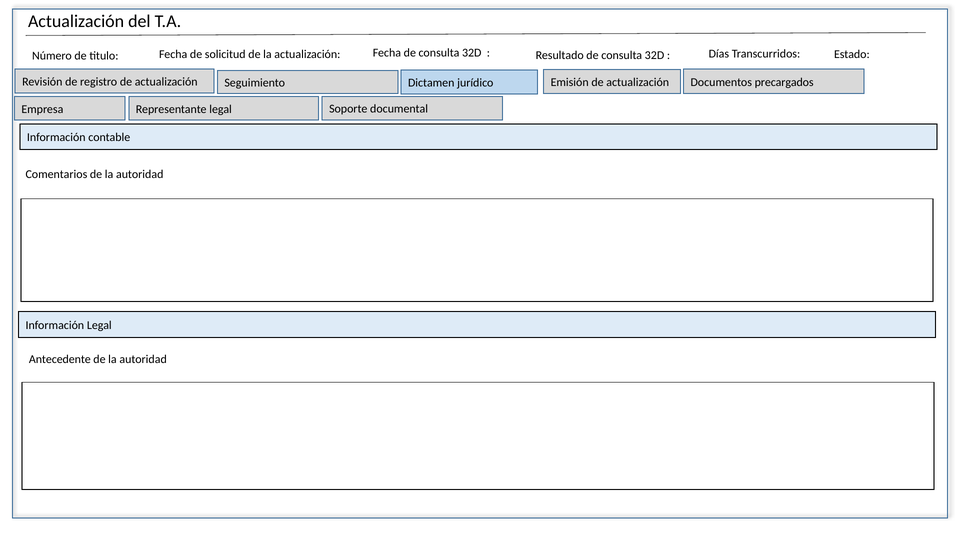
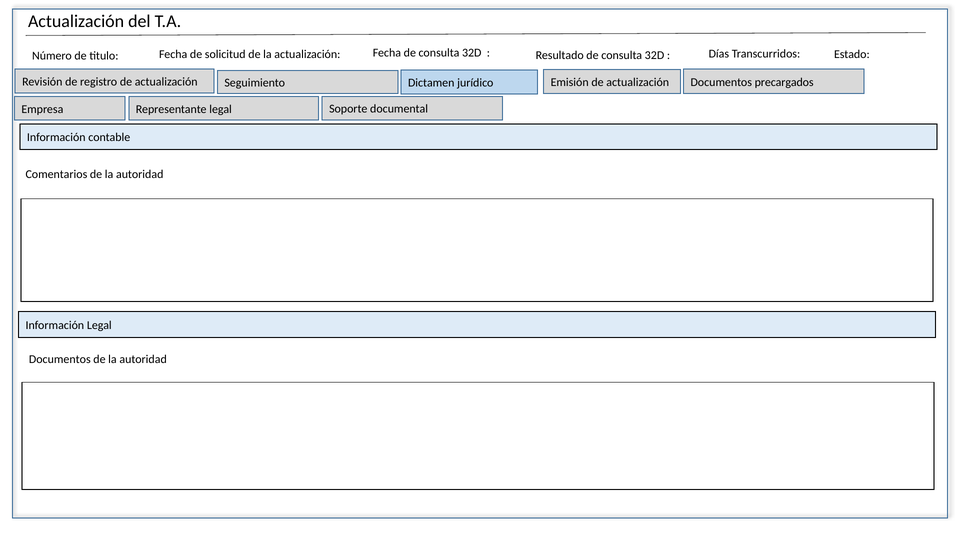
Antecedente at (60, 359): Antecedente -> Documentos
